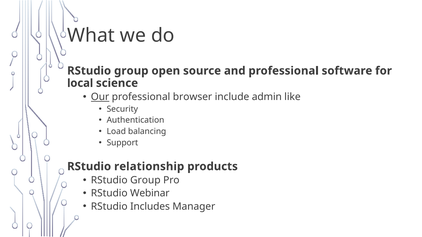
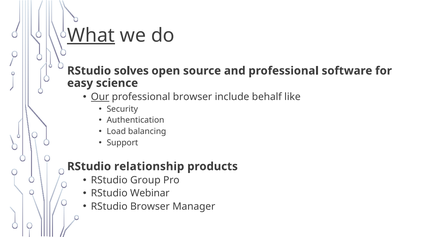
What underline: none -> present
group at (131, 71): group -> solves
local: local -> easy
admin: admin -> behalf
RStudio Includes: Includes -> Browser
